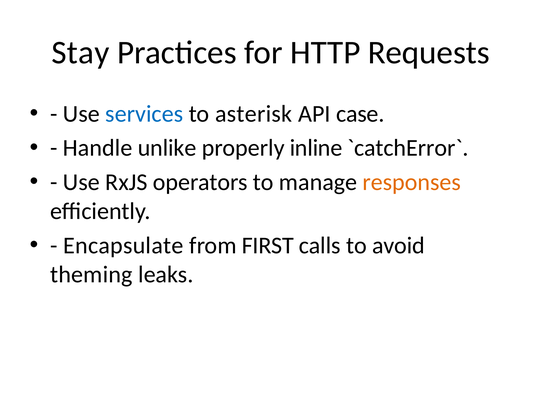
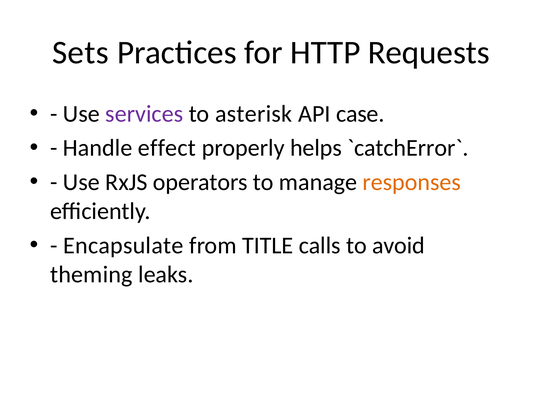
Stay: Stay -> Sets
services colour: blue -> purple
unlike: unlike -> effect
inline: inline -> helps
FIRST: FIRST -> TITLE
